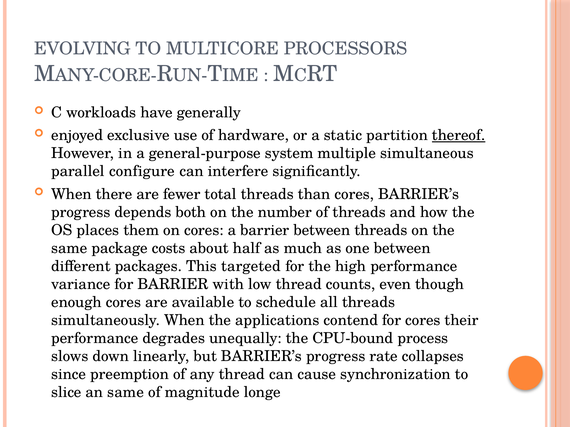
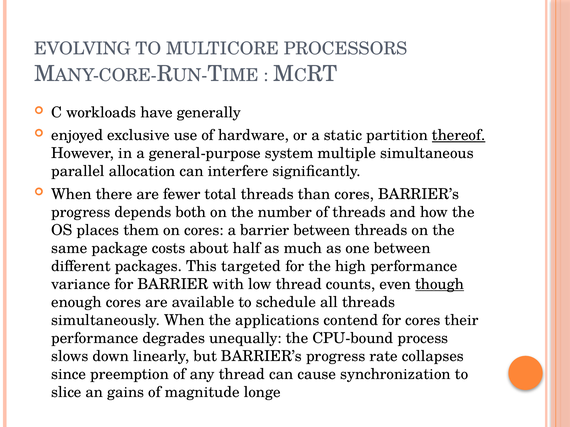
configure: configure -> allocation
though underline: none -> present
an same: same -> gains
